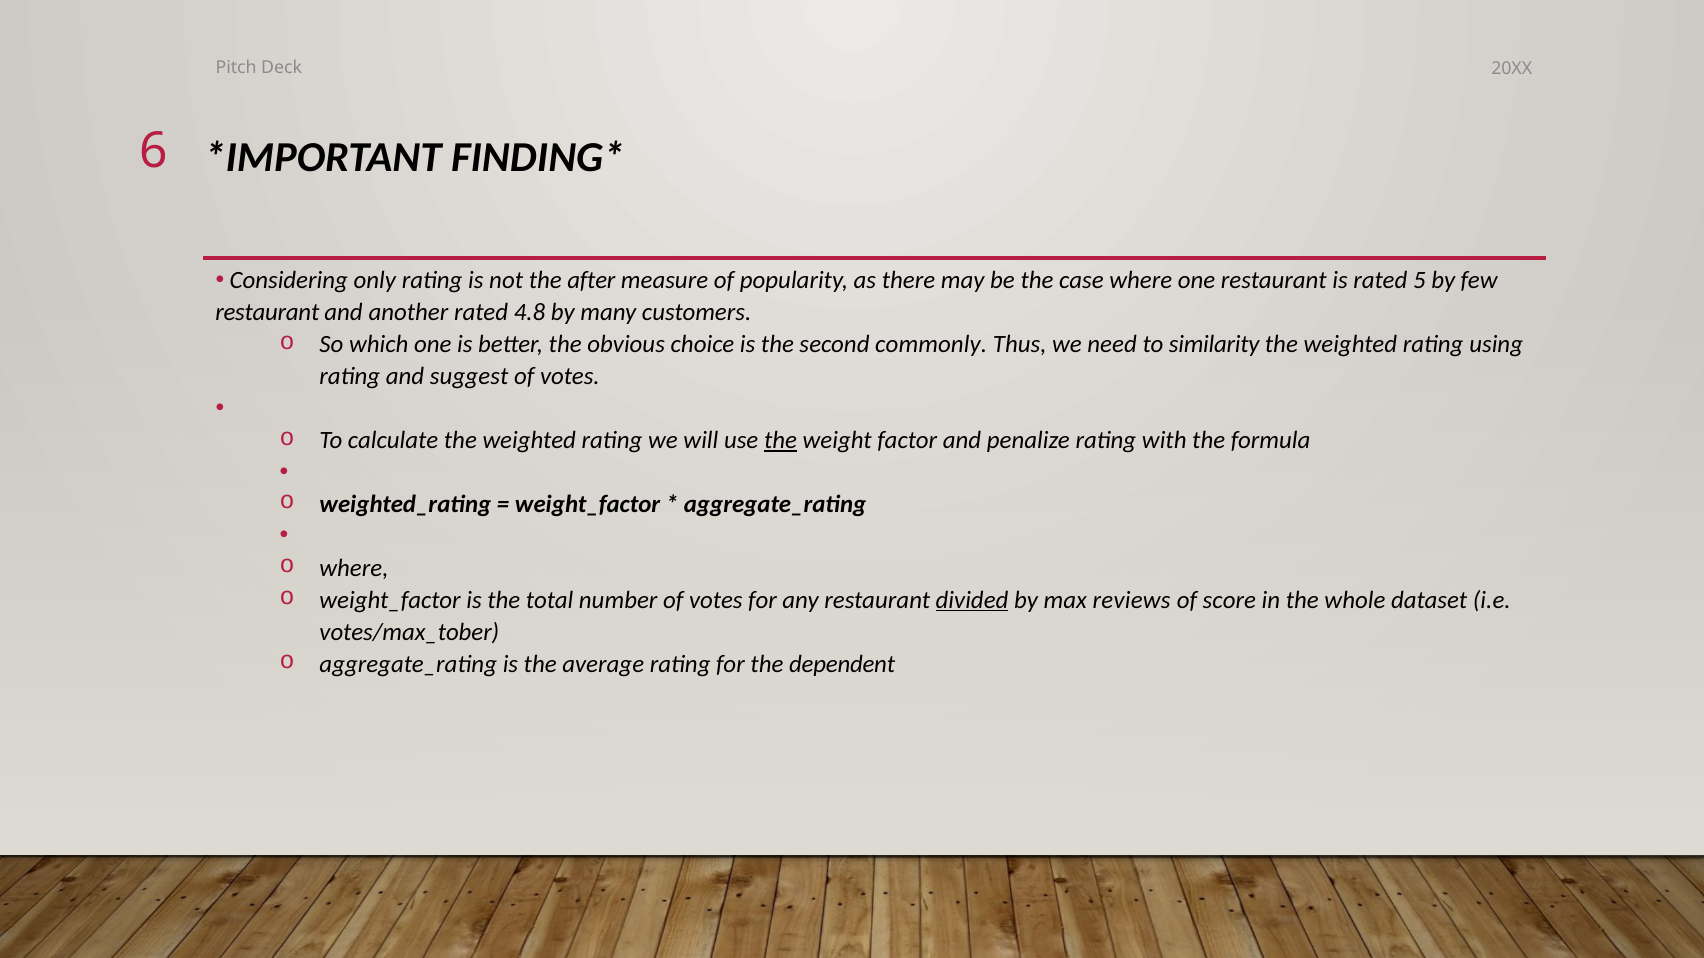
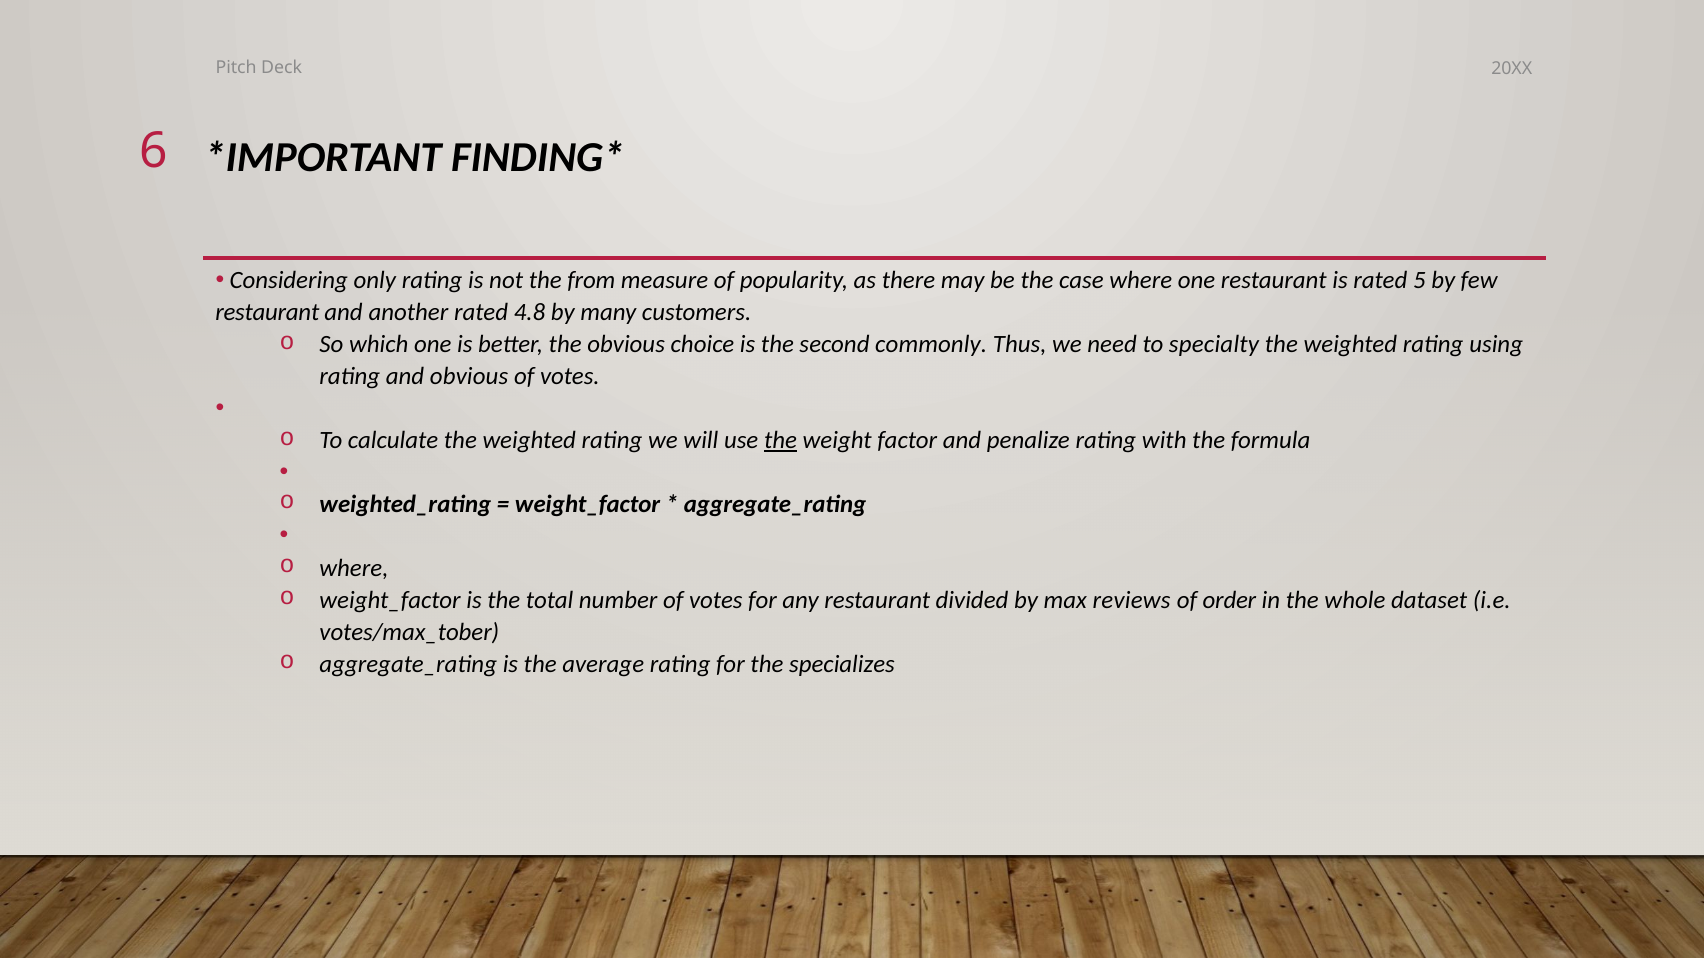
after: after -> from
similarity: similarity -> specialty
and suggest: suggest -> obvious
divided underline: present -> none
score: score -> order
dependent: dependent -> specializes
